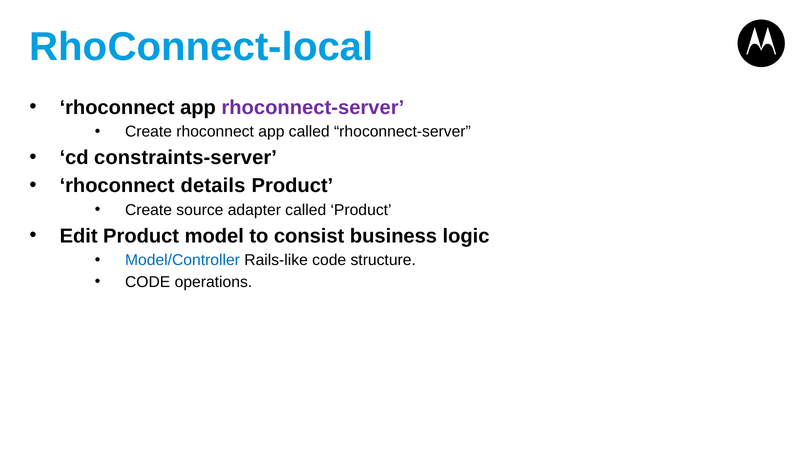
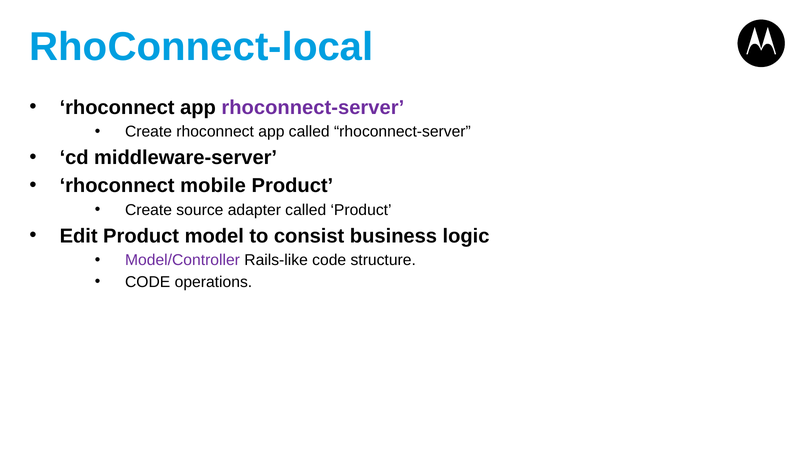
constraints-server: constraints-server -> middleware-server
details: details -> mobile
Model/Controller colour: blue -> purple
